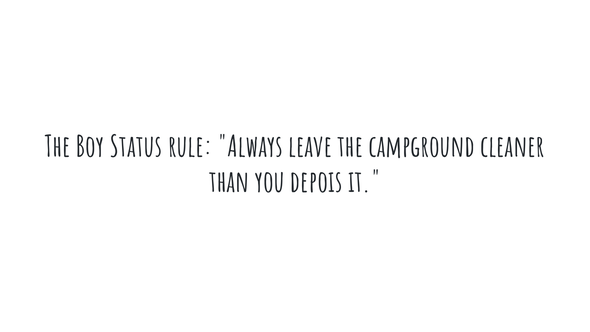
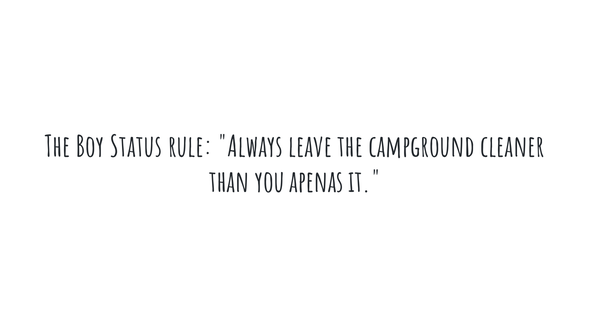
depois: depois -> apenas
